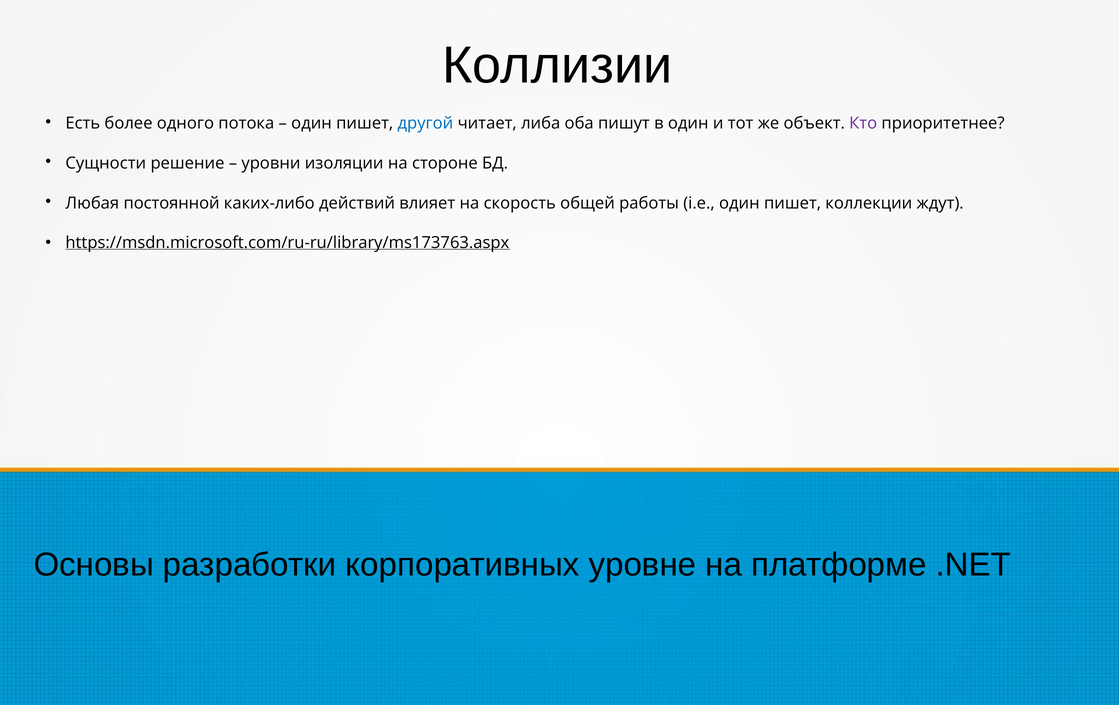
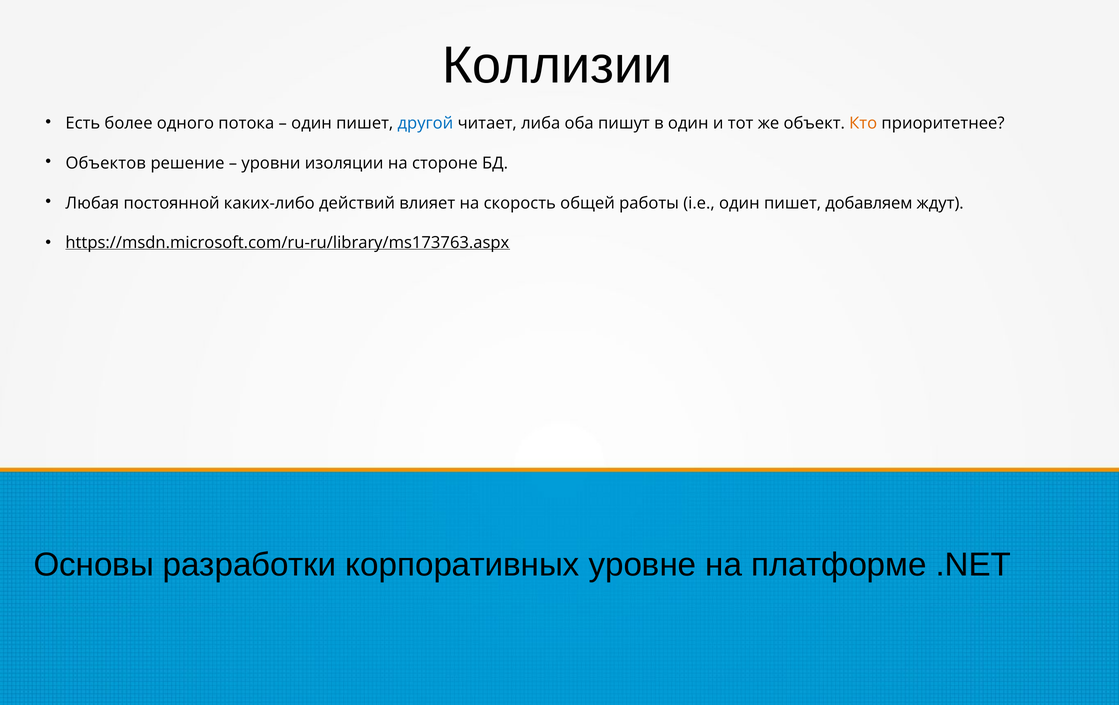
Кто colour: purple -> orange
Сущности: Сущности -> Объектов
коллекции: коллекции -> добавляем
